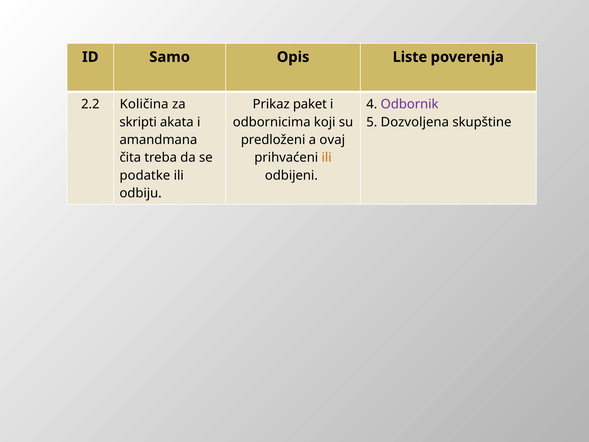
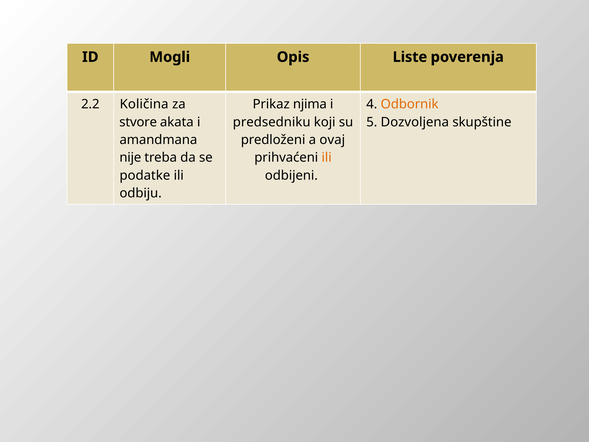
Samo: Samo -> Mogli
paket: paket -> njima
Odbornik colour: purple -> orange
skripti: skripti -> stvore
odbornicima: odbornicima -> predsedniku
čita: čita -> nije
